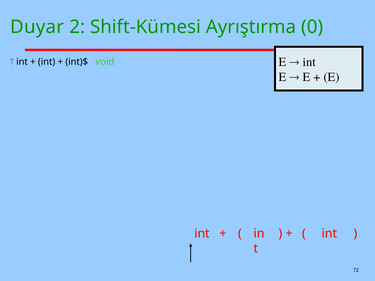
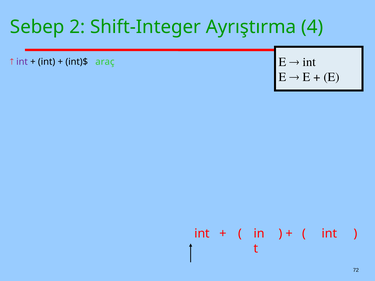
Duyar: Duyar -> Sebep
Shift-Kümesi: Shift-Kümesi -> Shift-Integer
0: 0 -> 4
int at (22, 62) colour: black -> purple
void: void -> araç
